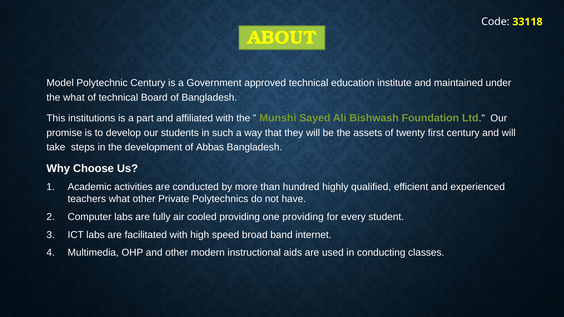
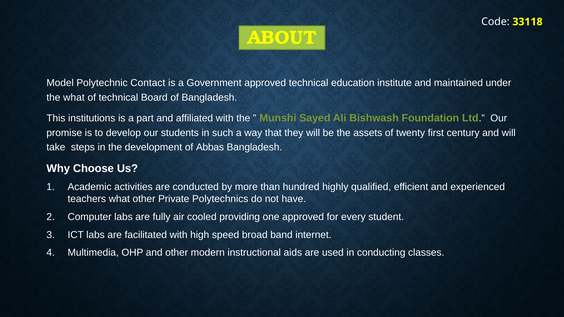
Polytechnic Century: Century -> Contact
one providing: providing -> approved
